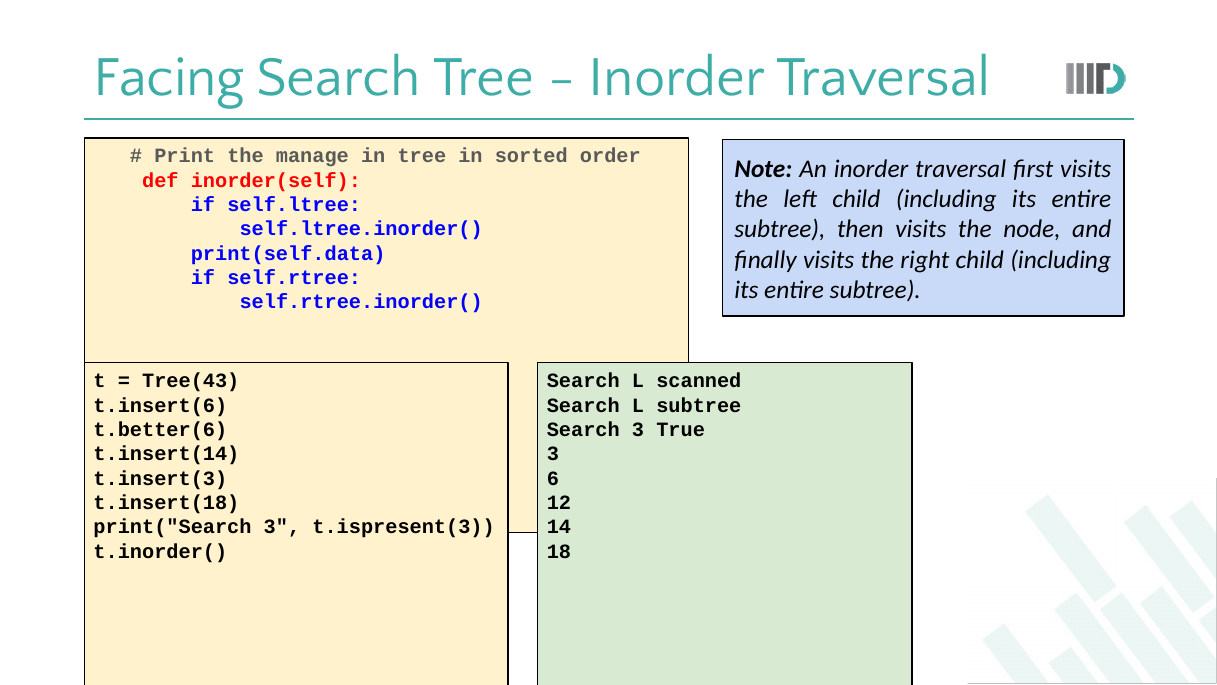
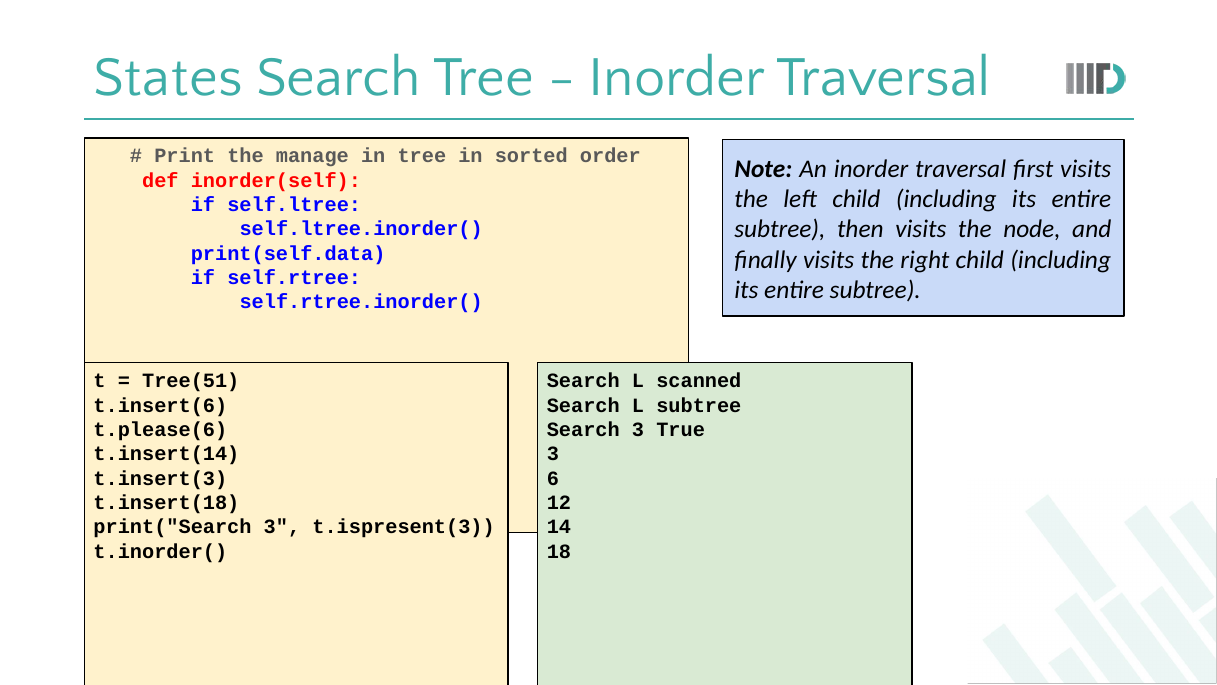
Facing: Facing -> States
Tree(43: Tree(43 -> Tree(51
t.better(6: t.better(6 -> t.please(6
